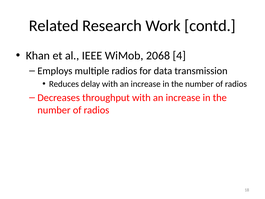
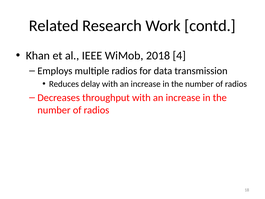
2068: 2068 -> 2018
